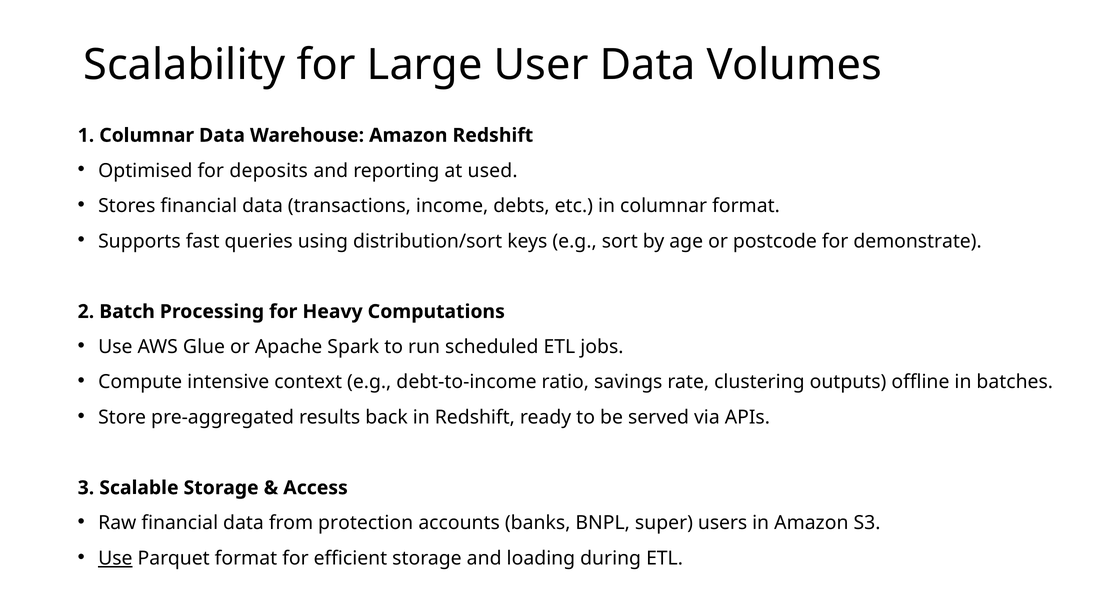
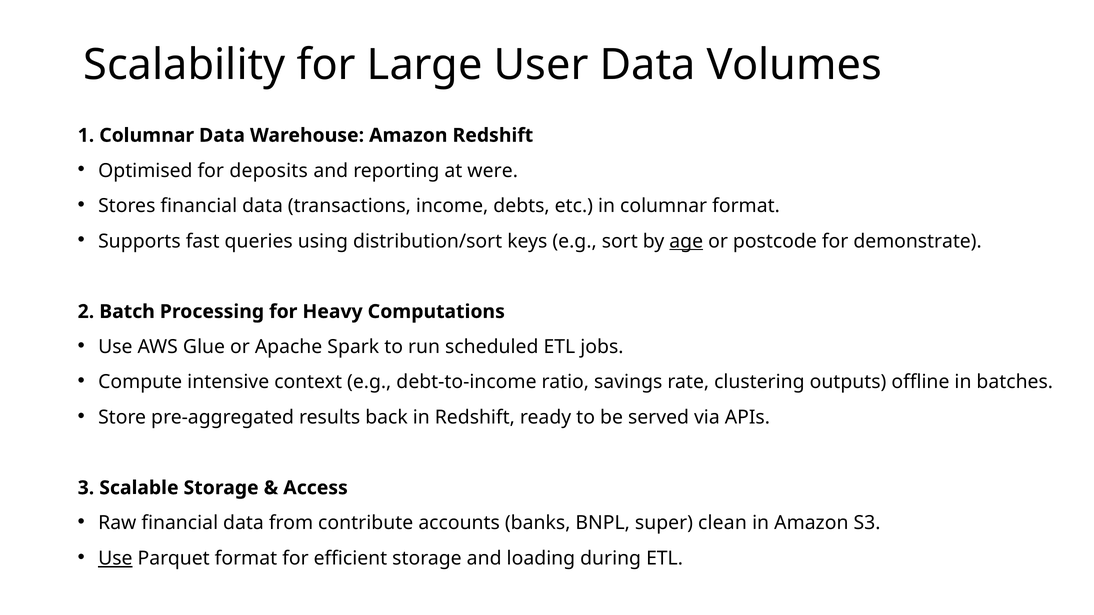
used: used -> were
age underline: none -> present
protection: protection -> contribute
users: users -> clean
